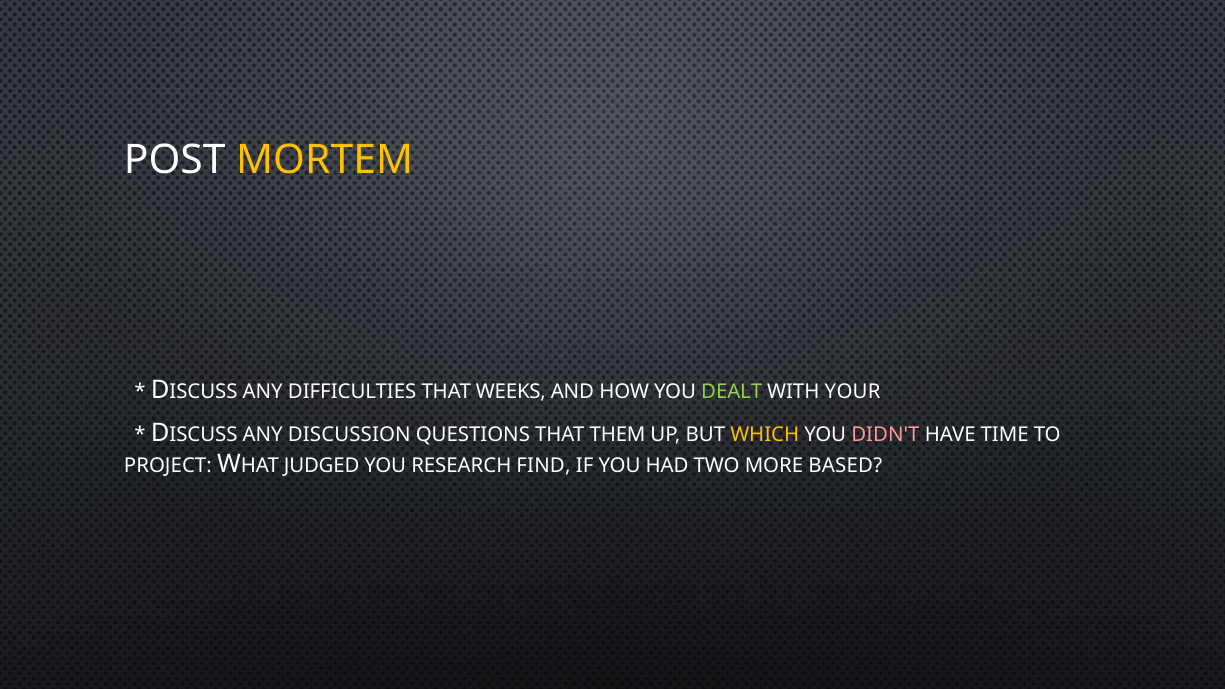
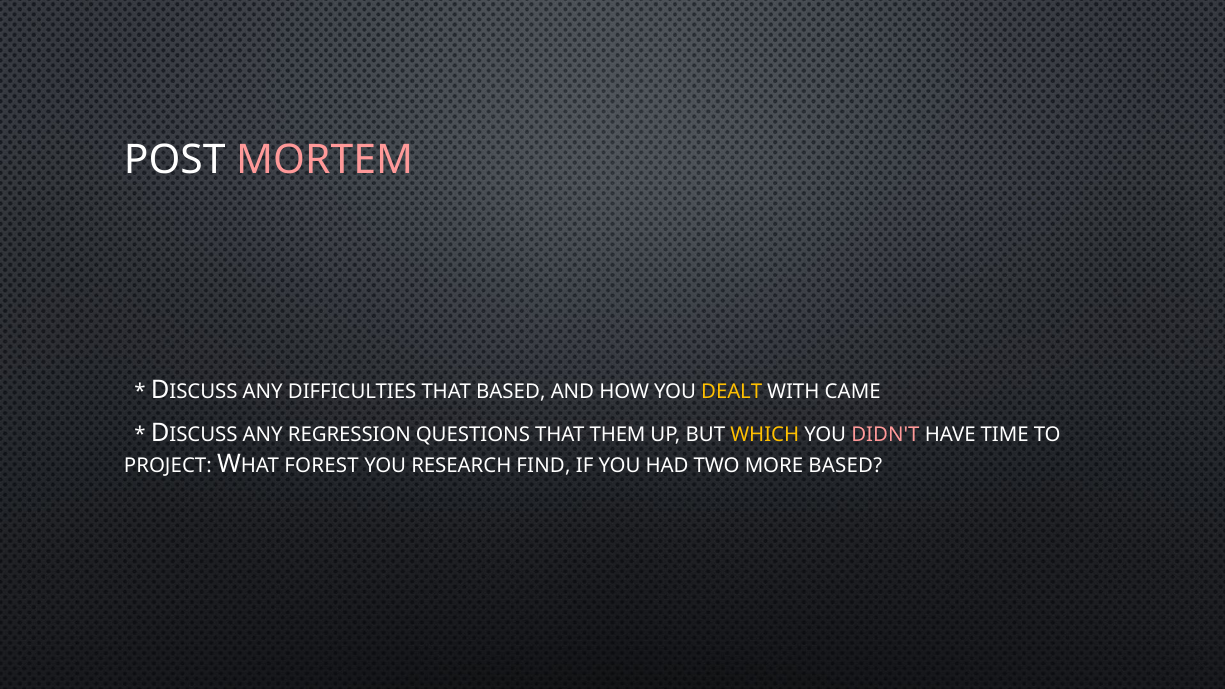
MORTEM colour: yellow -> pink
THAT WEEKS: WEEKS -> BASED
DEALT colour: light green -> yellow
YOUR: YOUR -> CAME
DISCUSSION: DISCUSSION -> REGRESSION
JUDGED: JUDGED -> FOREST
